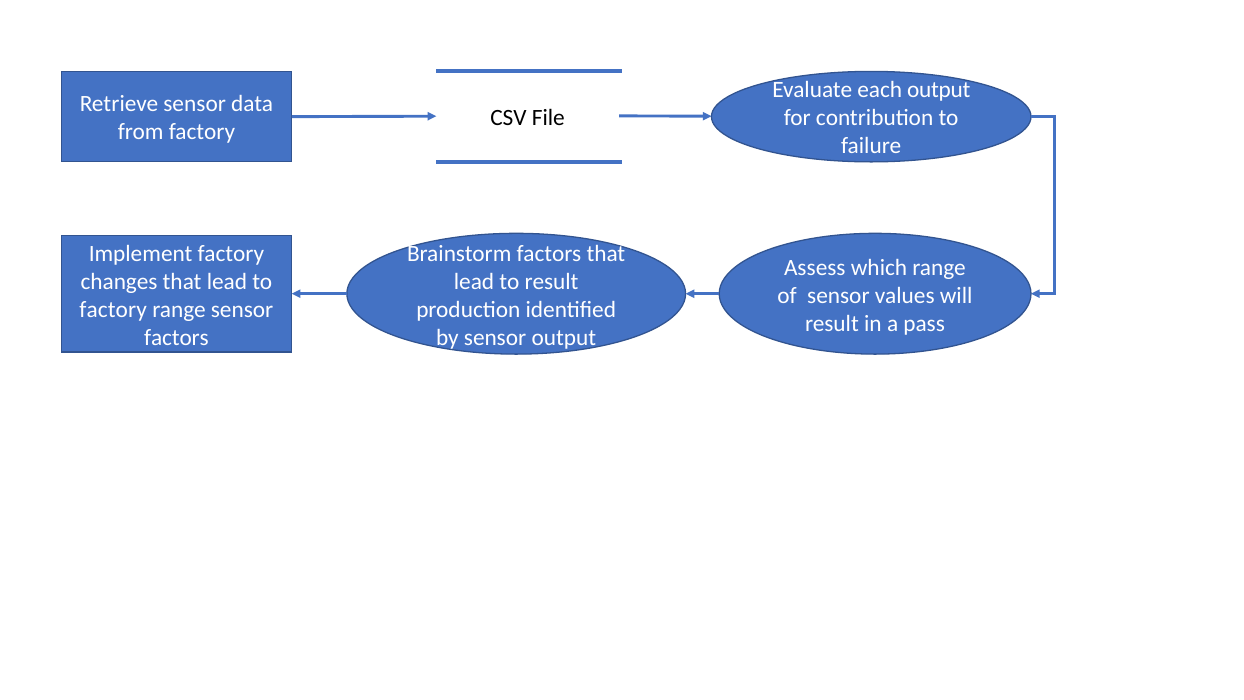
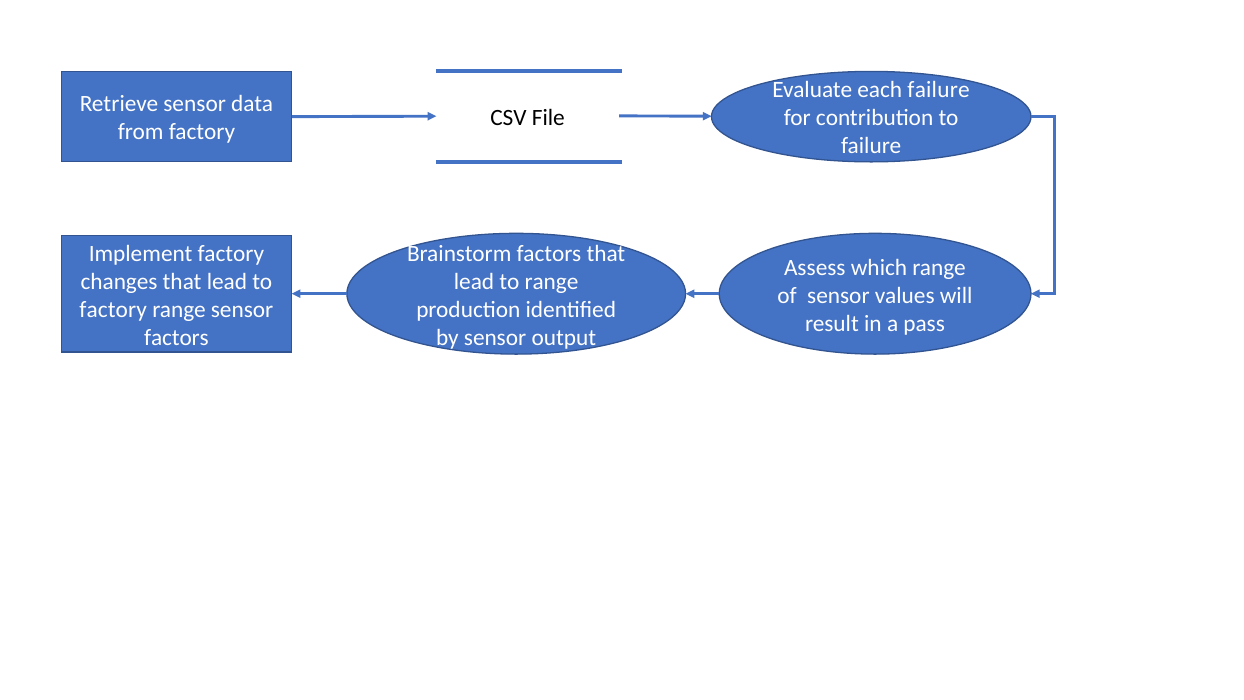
each output: output -> failure
to result: result -> range
